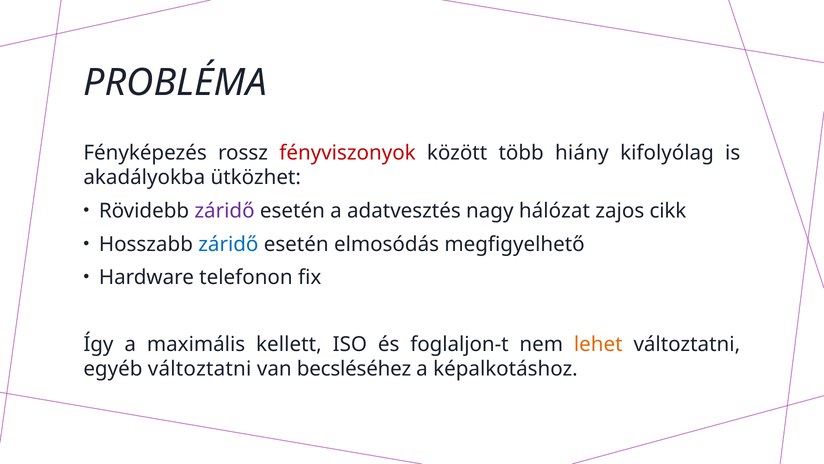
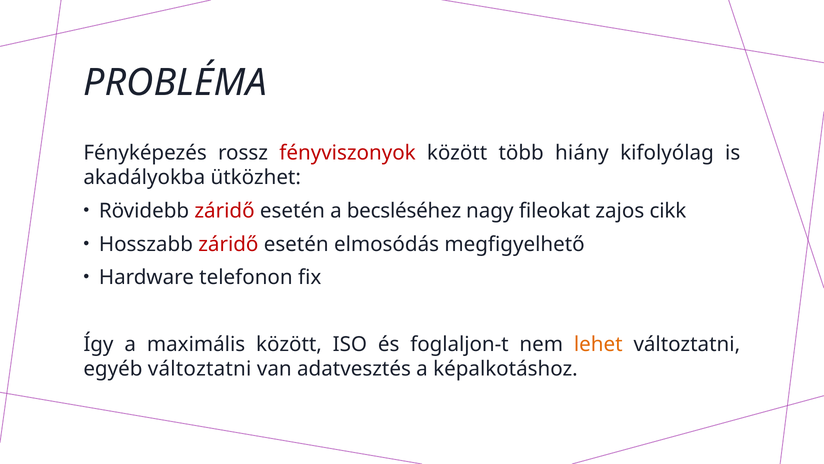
záridő at (225, 211) colour: purple -> red
adatvesztés: adatvesztés -> becsléséhez
hálózat: hálózat -> fileokat
záridő at (228, 244) colour: blue -> red
maximális kellett: kellett -> között
becsléséhez: becsléséhez -> adatvesztés
